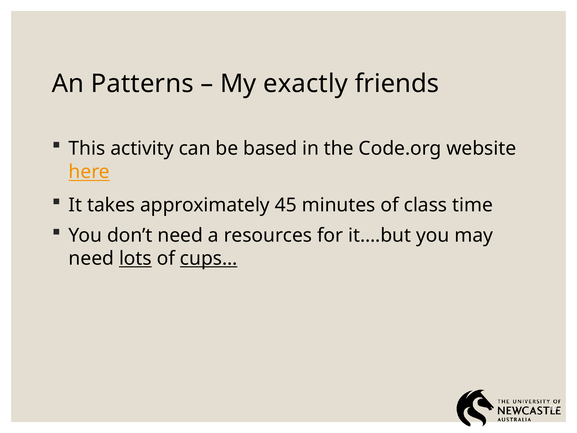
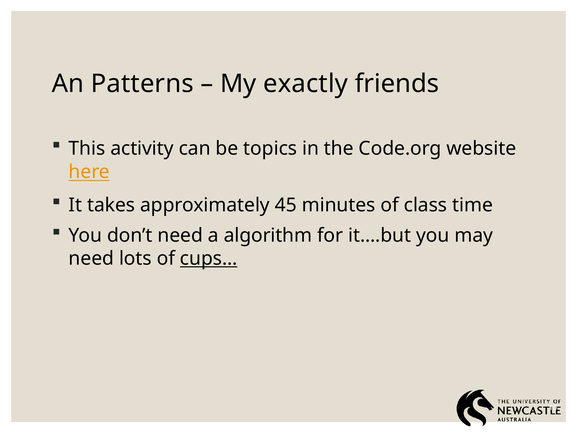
based: based -> topics
resources: resources -> algorithm
lots underline: present -> none
